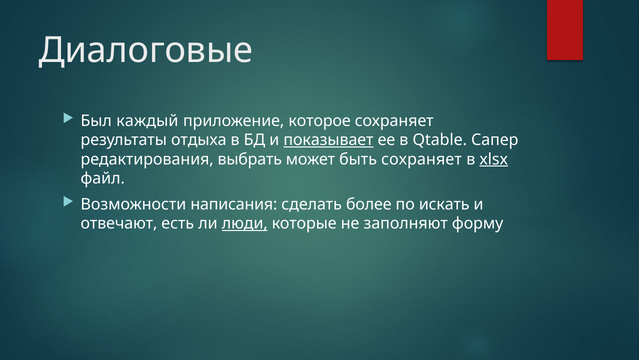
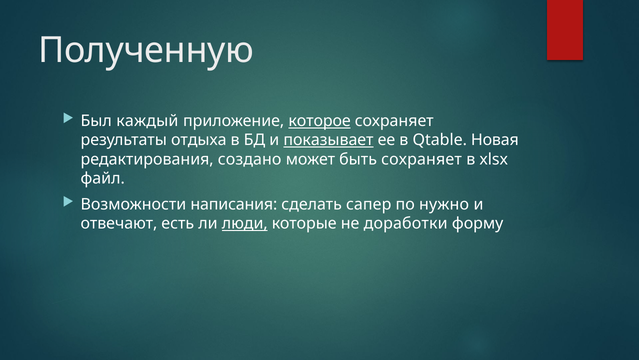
Диалоговые: Диалоговые -> Полученную
которое underline: none -> present
Сапер: Сапер -> Новая
выбрать: выбрать -> создано
xlsx underline: present -> none
более: более -> сапер
искать: искать -> нужно
заполняют: заполняют -> доработки
